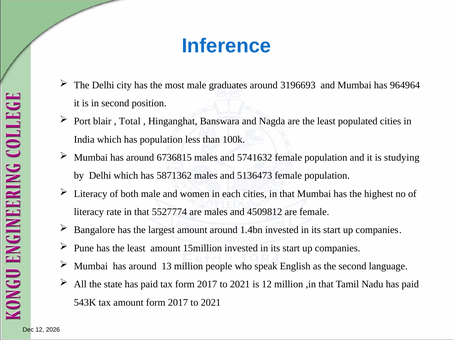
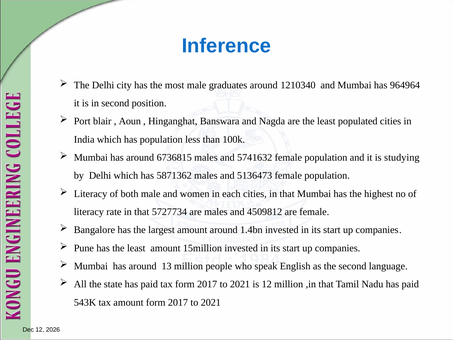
3196693: 3196693 -> 1210340
Total: Total -> Aoun
5527774: 5527774 -> 5727734
